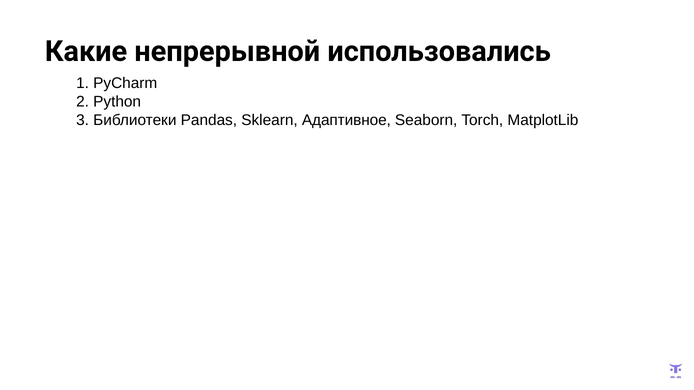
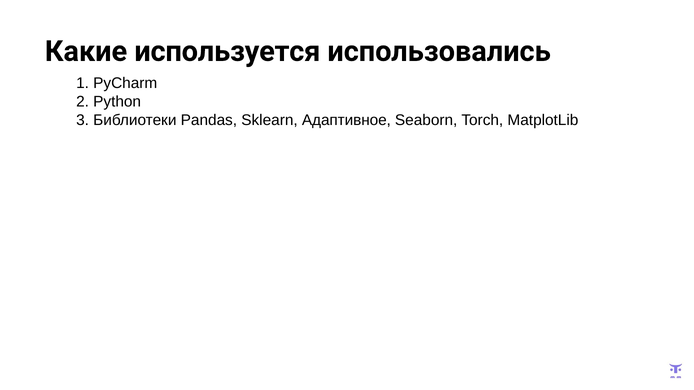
непрерывной: непрерывной -> используется
